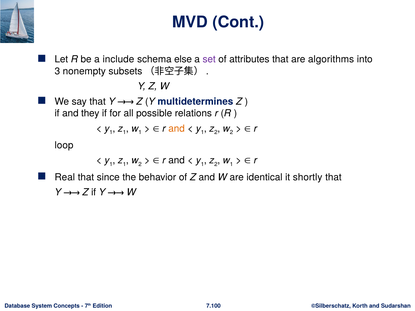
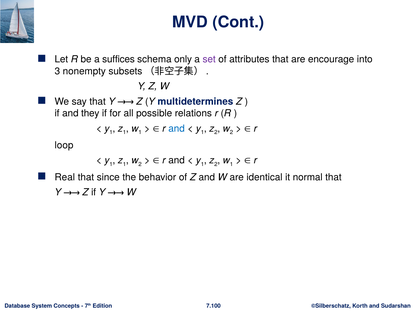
include: include -> suffices
else: else -> only
algorithms: algorithms -> encourage
and at (177, 129) colour: orange -> blue
shortly: shortly -> normal
